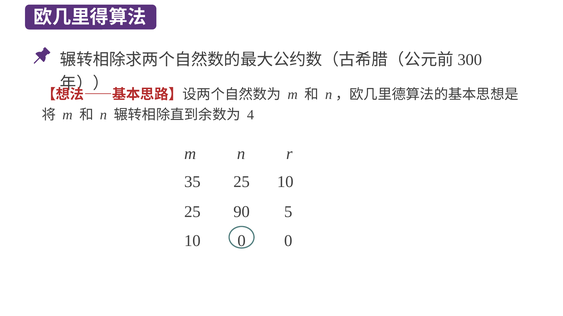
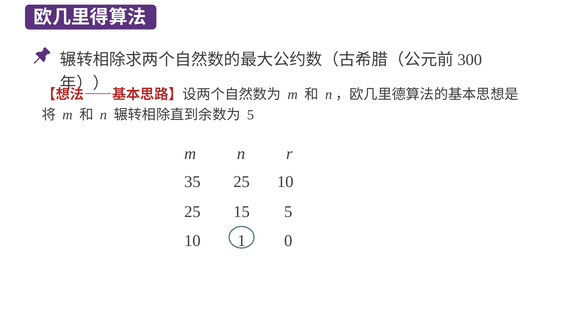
4 at (251, 115): 4 -> 5
90: 90 -> 15
10 0: 0 -> 1
